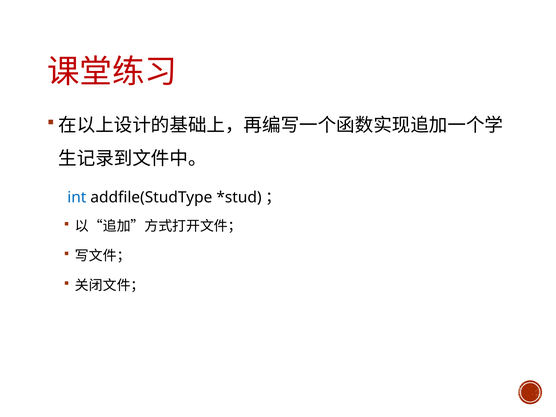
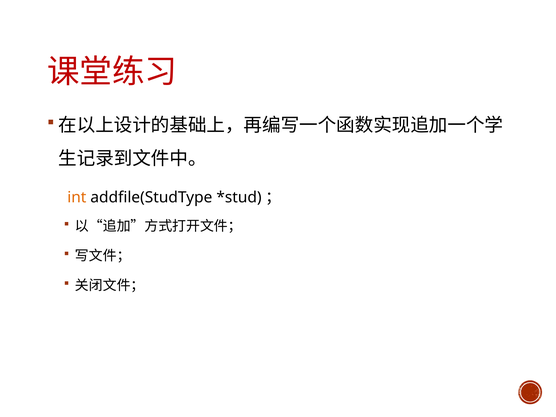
int colour: blue -> orange
